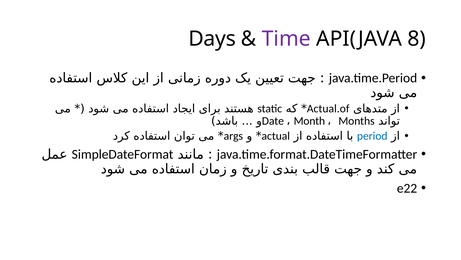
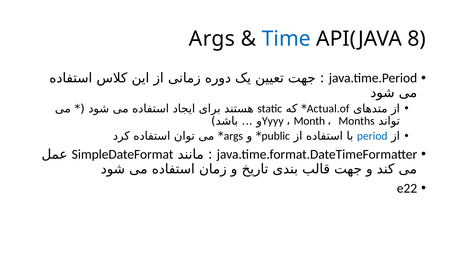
Days at (212, 39): Days -> Args
Time colour: purple -> blue
Date: Date -> Yyyy
actual: actual -> public
